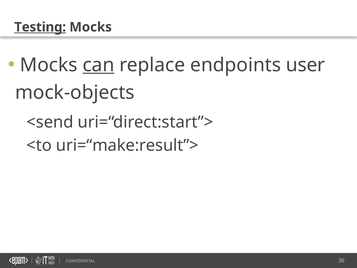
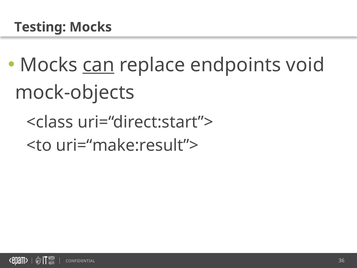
Testing underline: present -> none
user: user -> void
<send: <send -> <class
